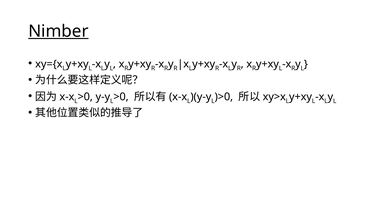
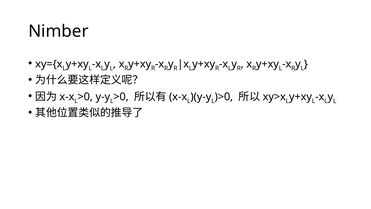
Nimber underline: present -> none
